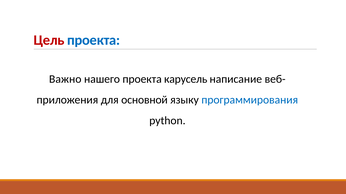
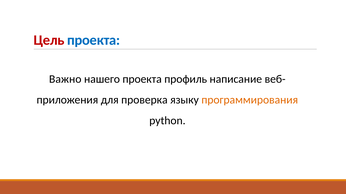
карусель: карусель -> профиль
основной: основной -> проверка
программирования colour: blue -> orange
